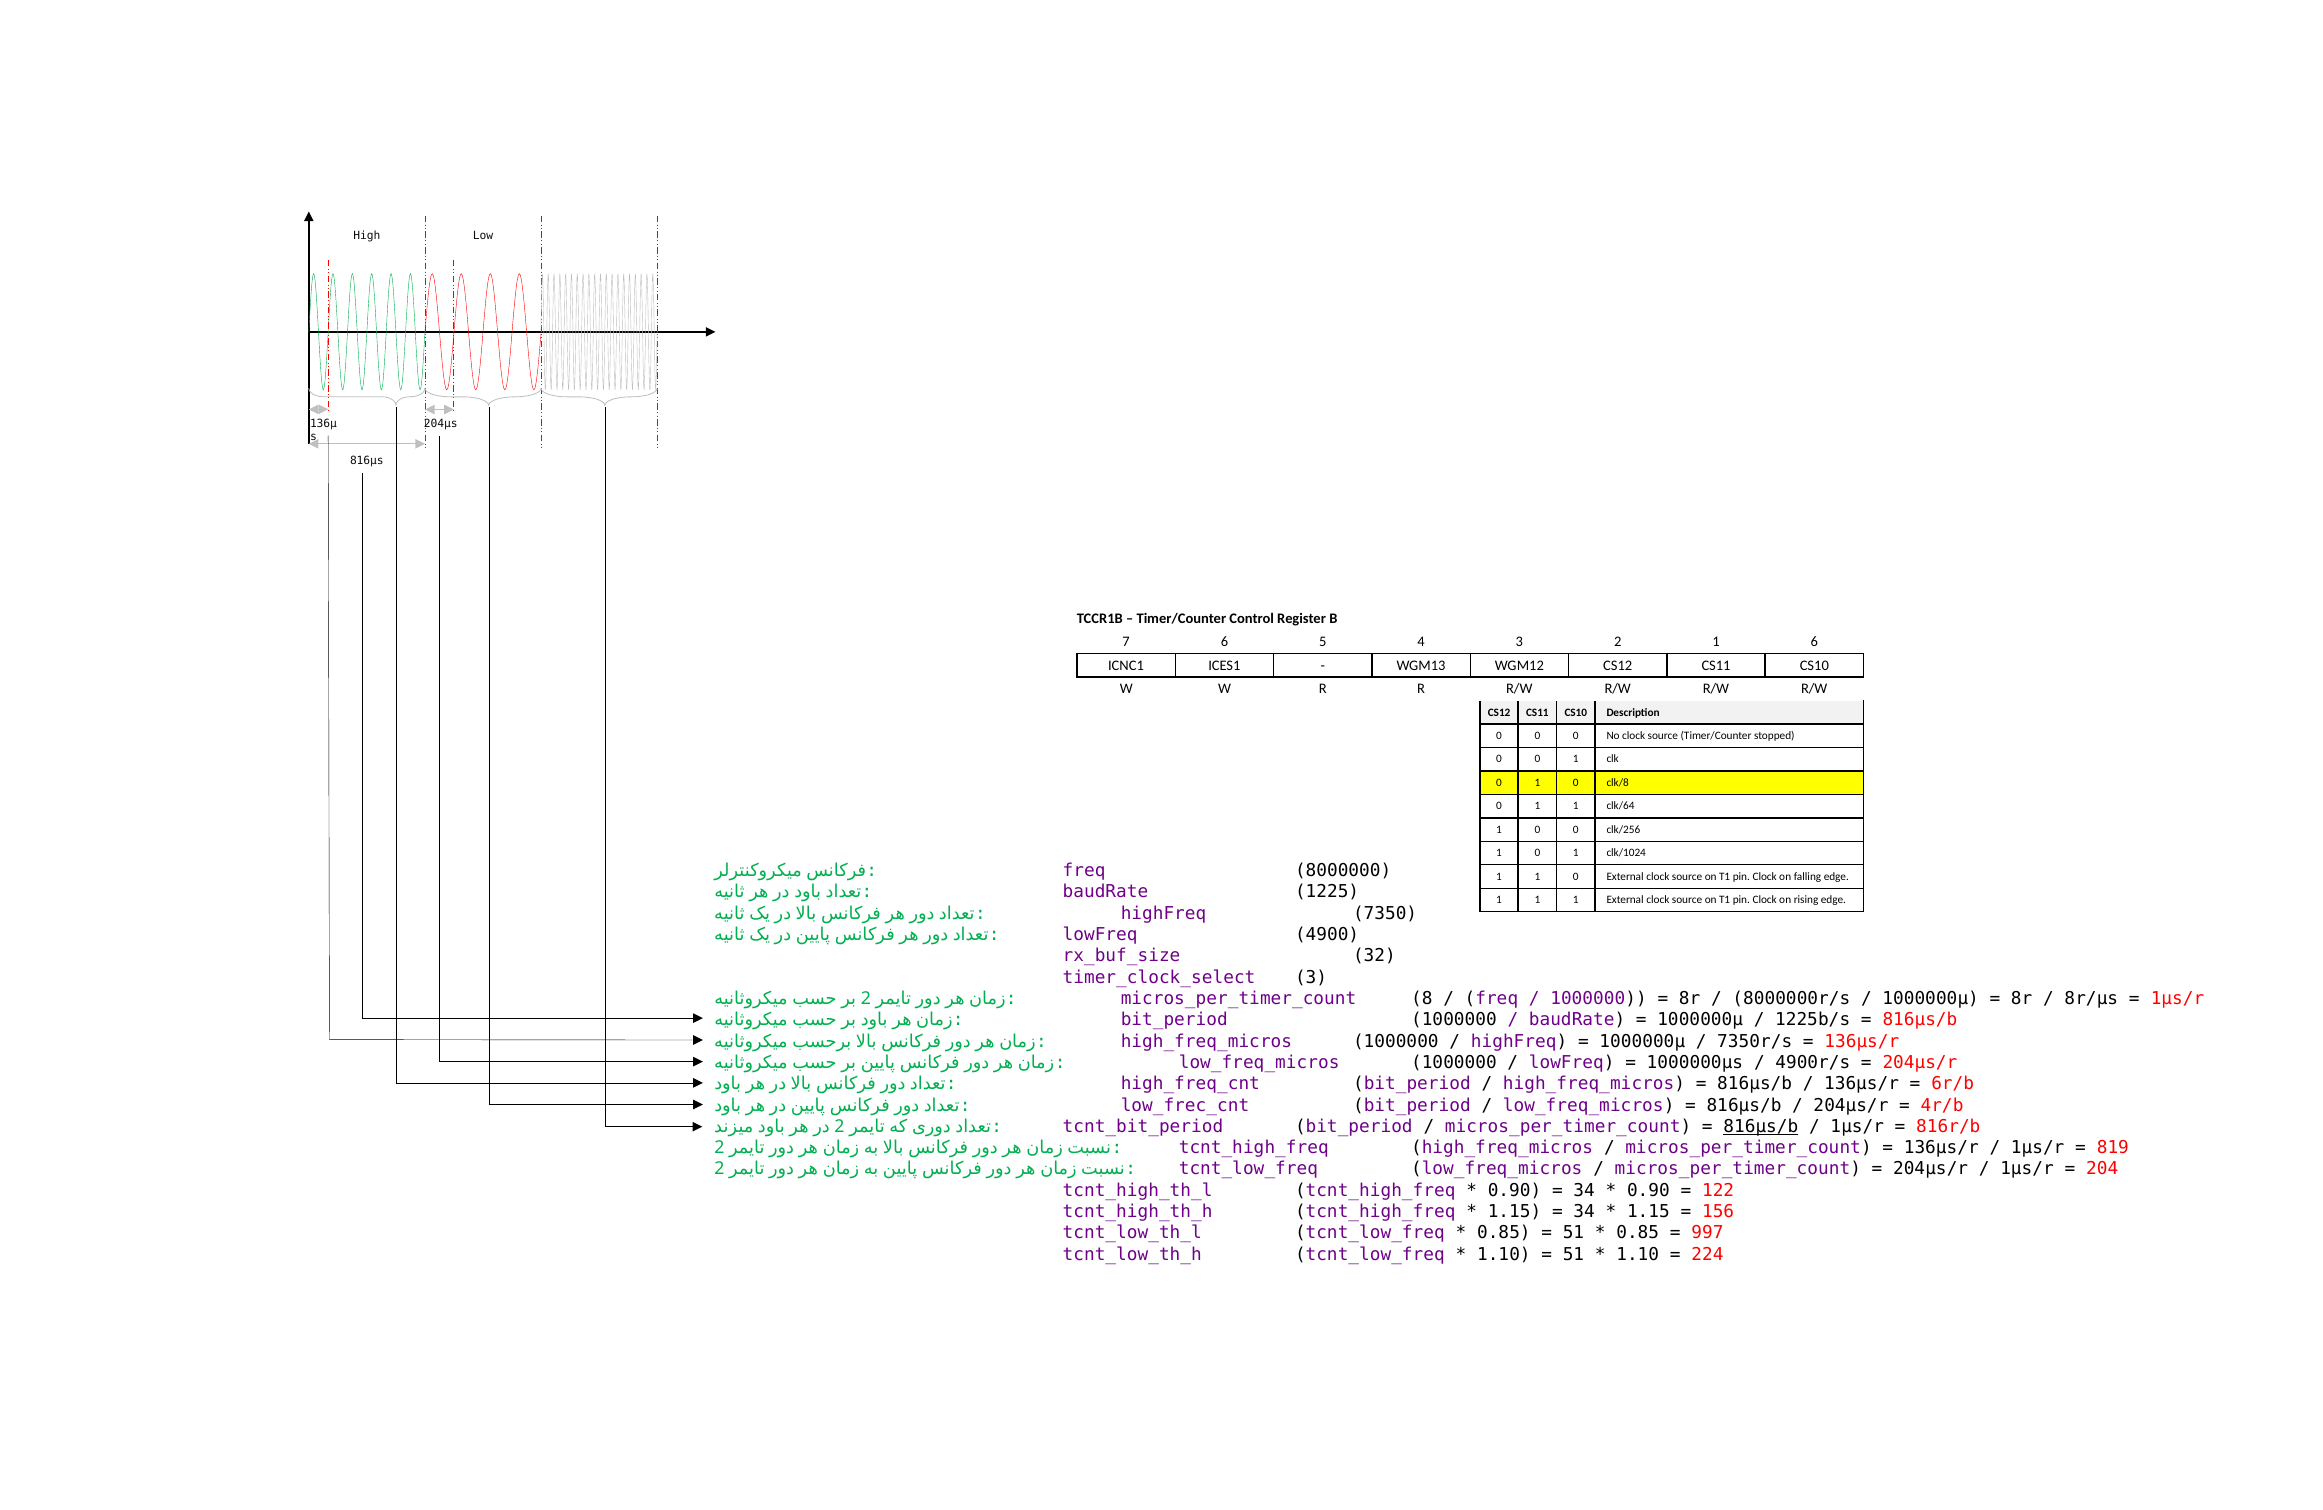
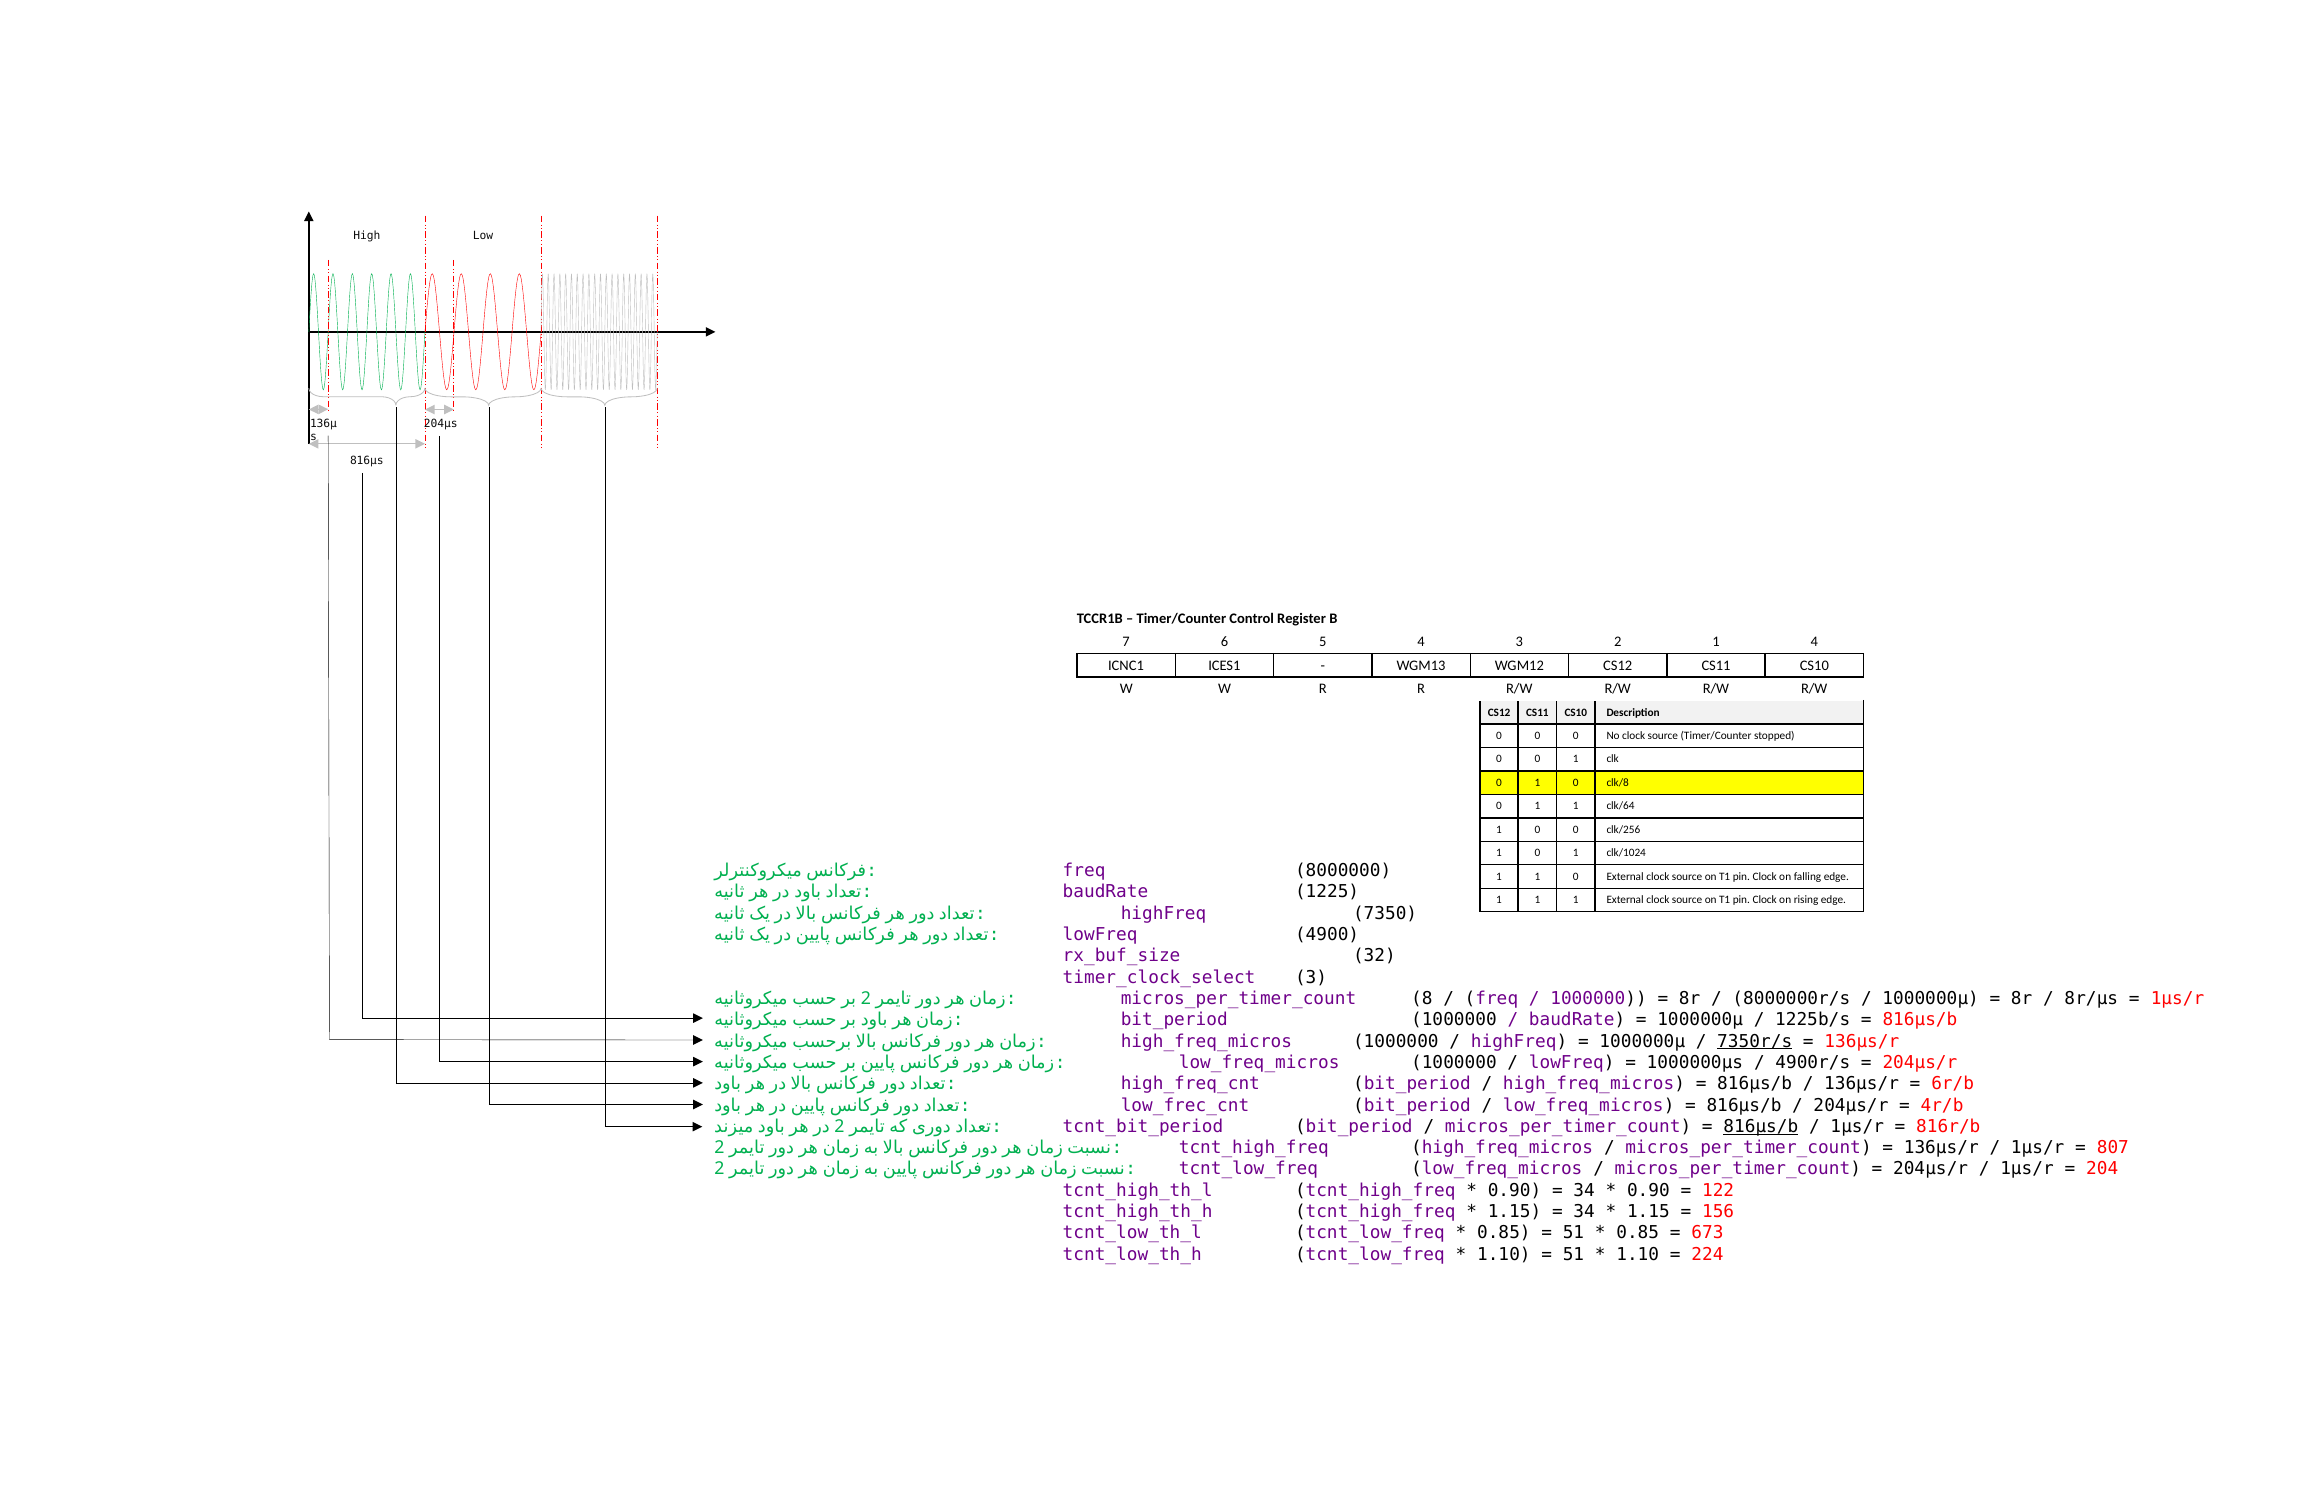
1 6: 6 -> 4
7350r/s underline: none -> present
819: 819 -> 807
997: 997 -> 673
